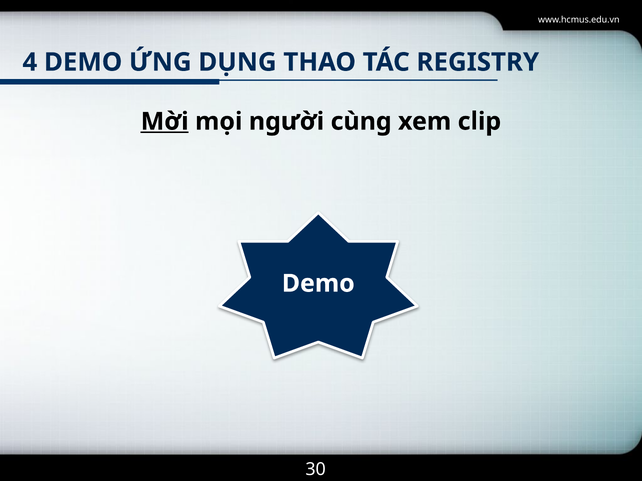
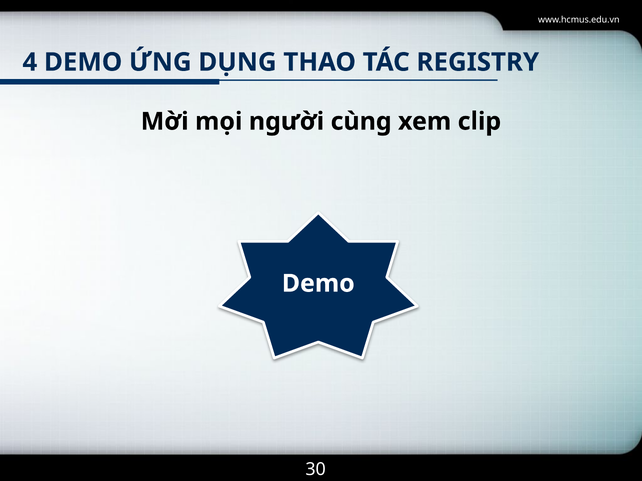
Mời underline: present -> none
